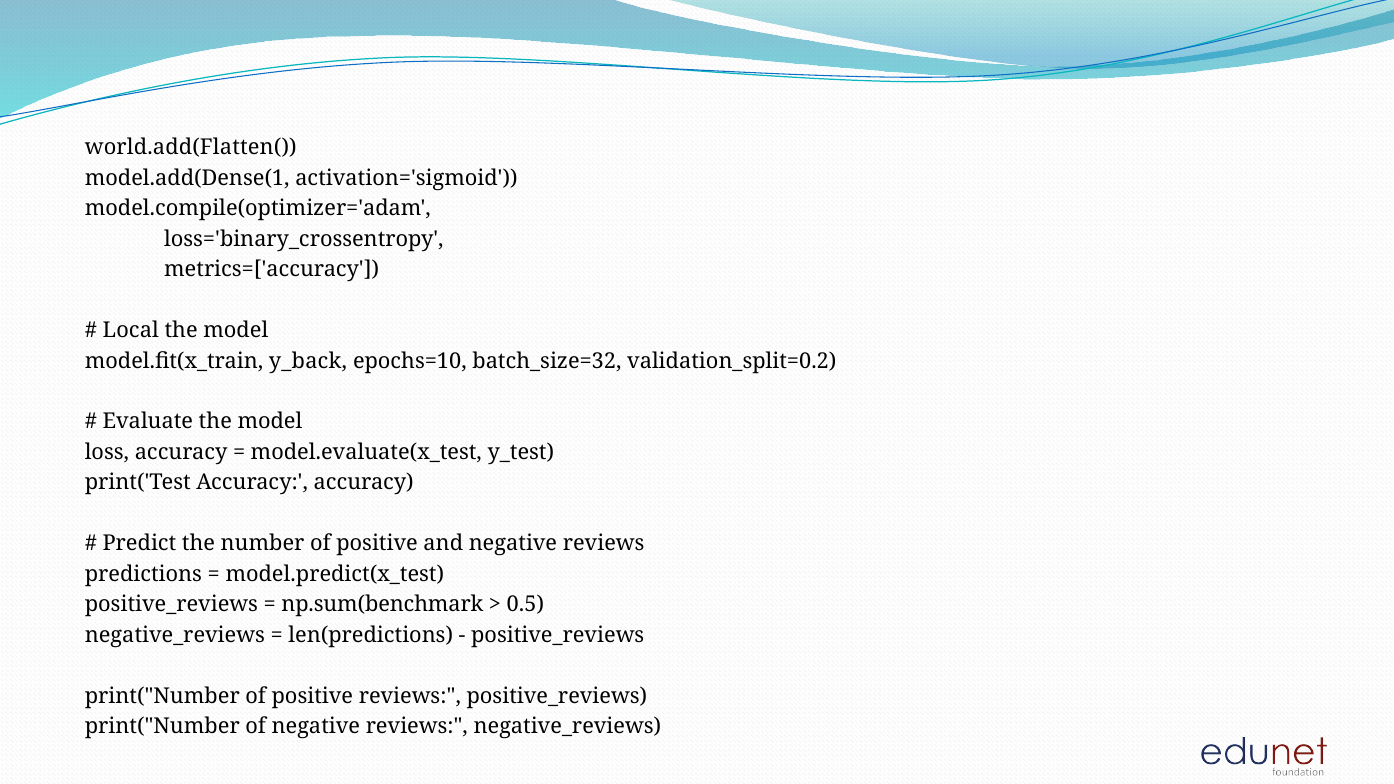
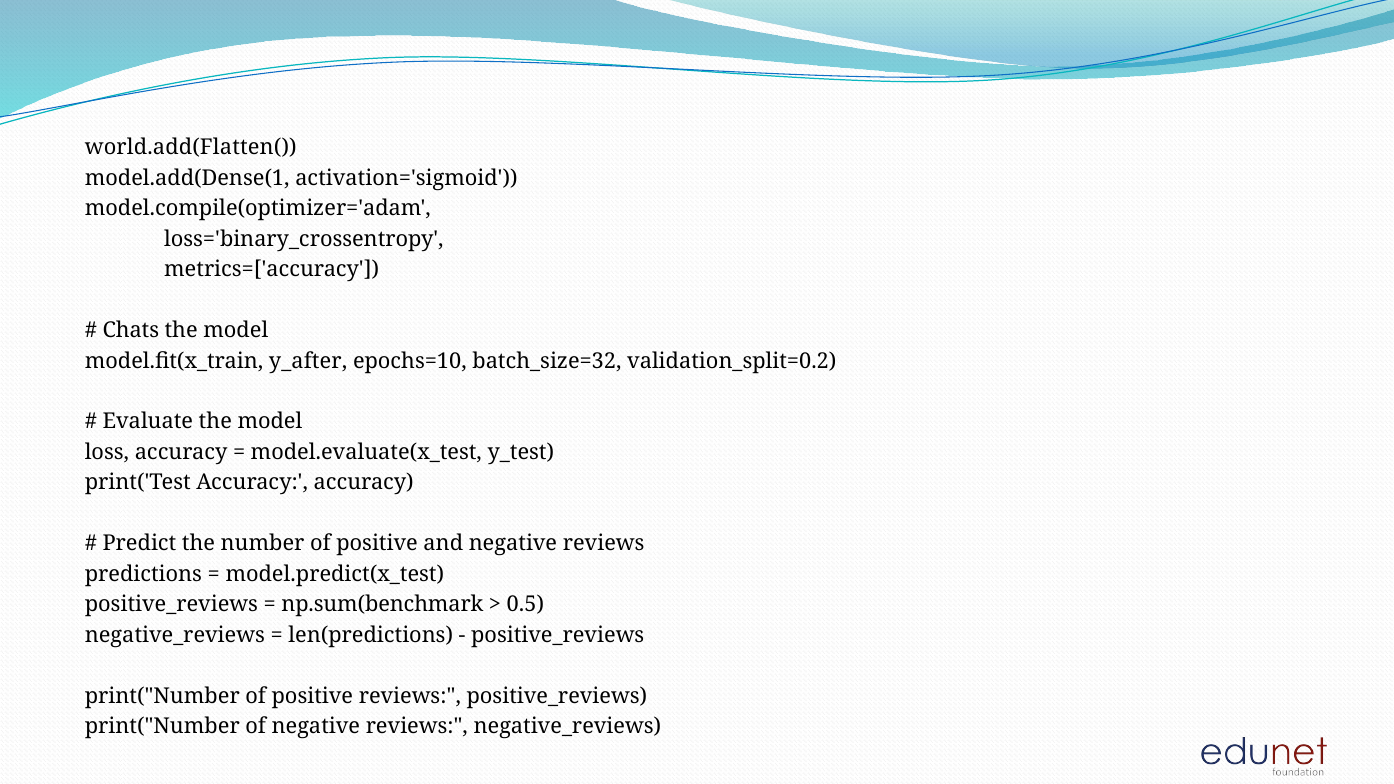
Local: Local -> Chats
y_back: y_back -> y_after
